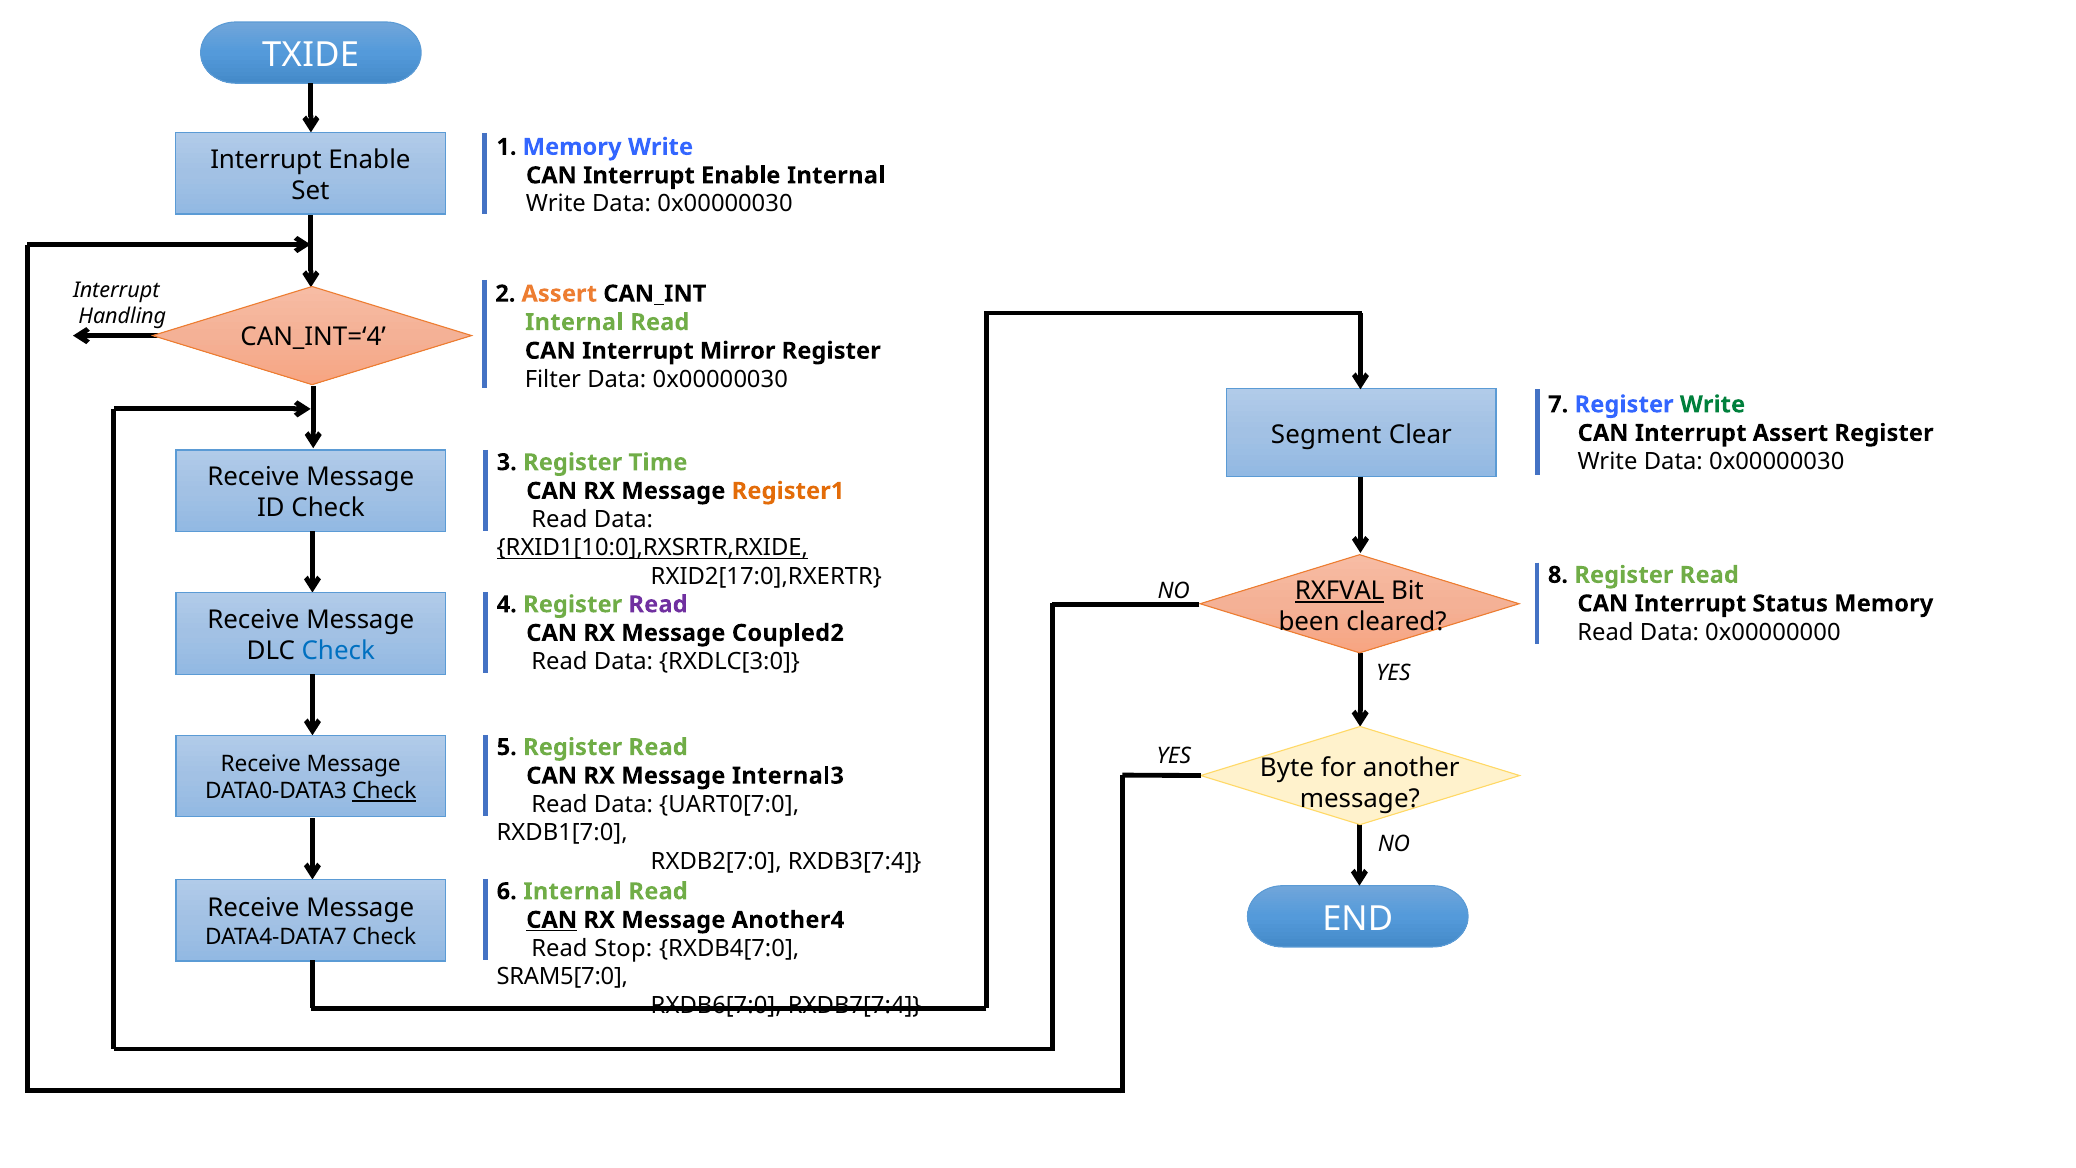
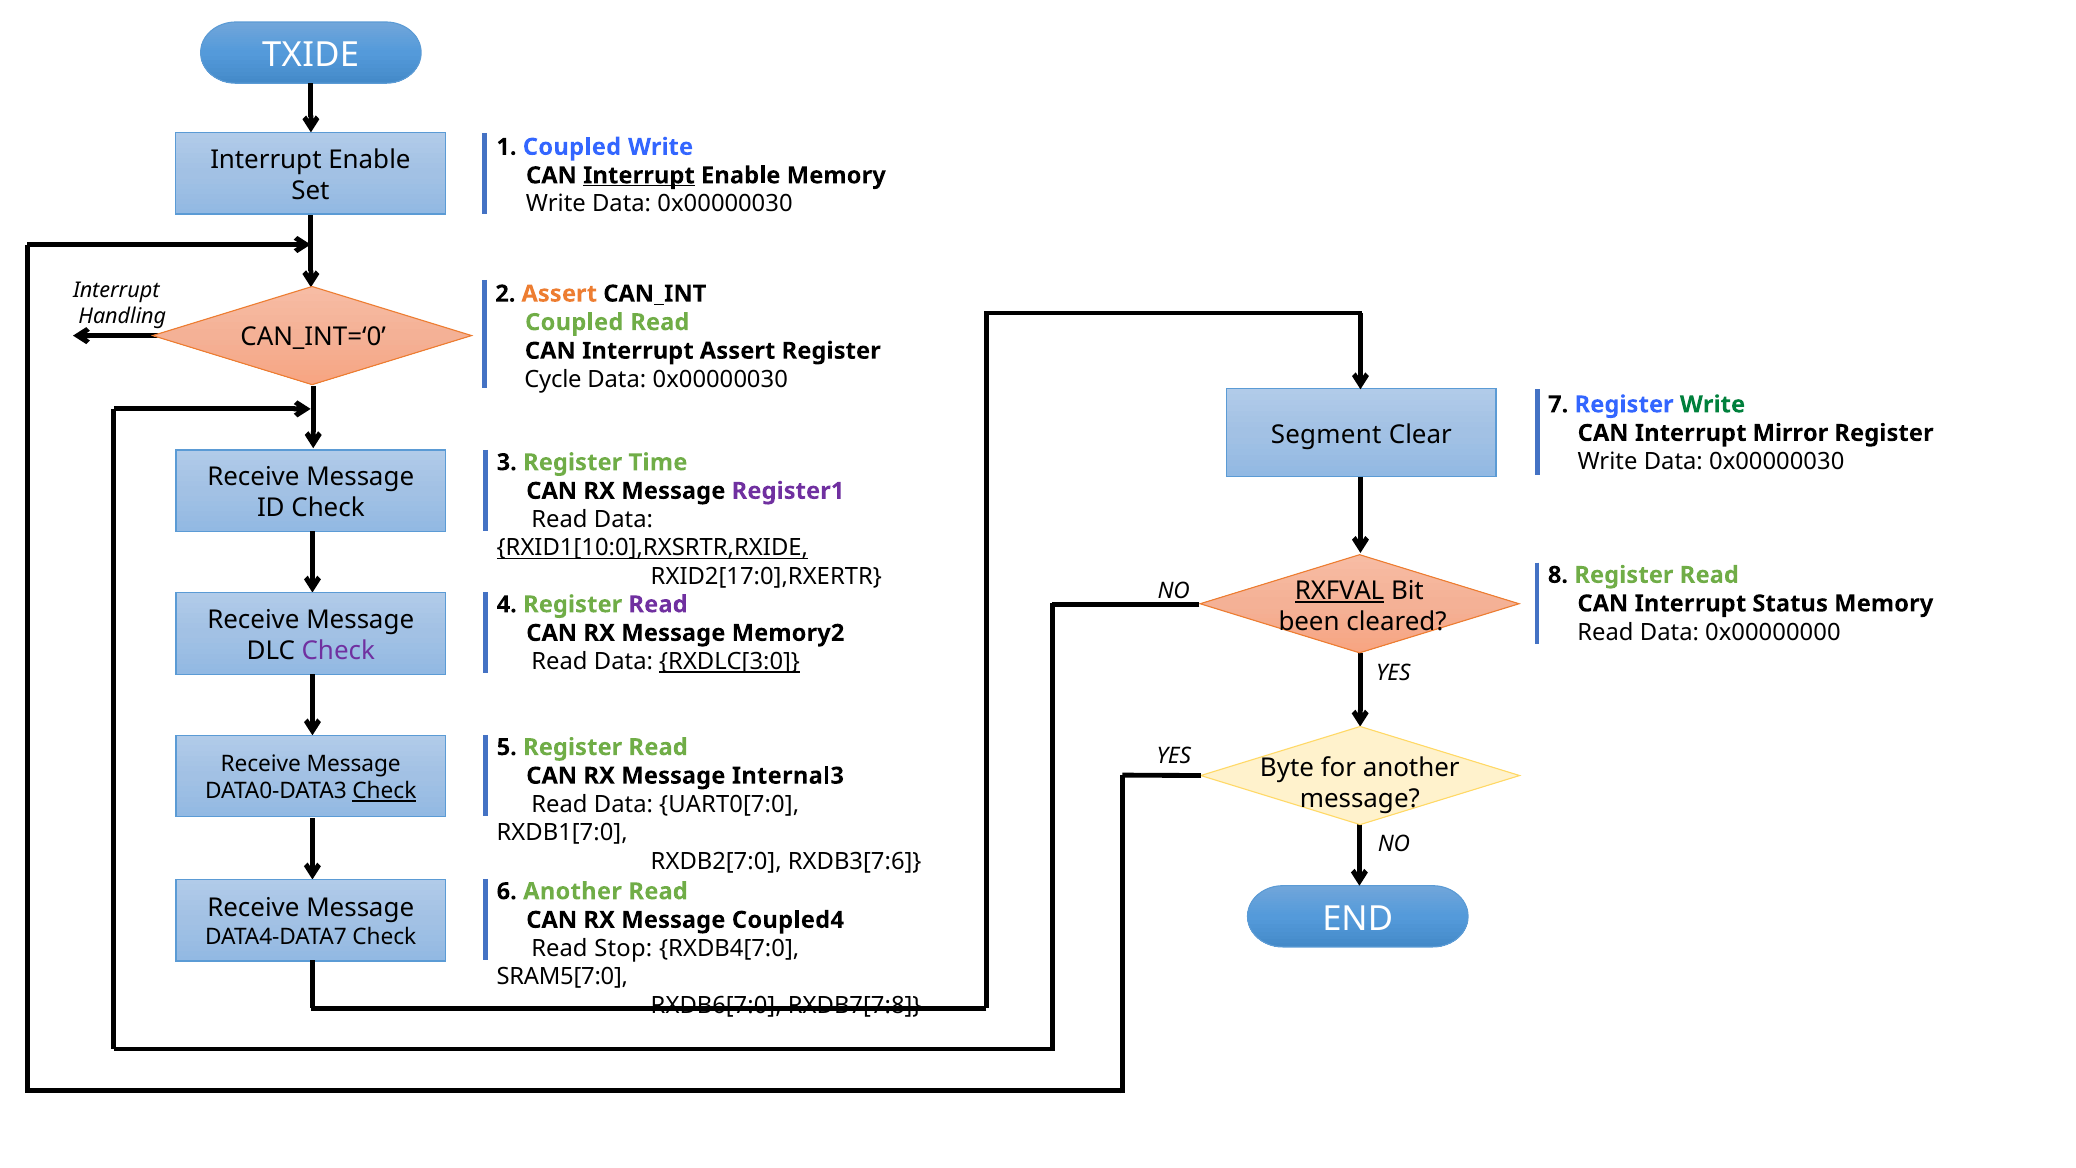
1 Memory: Memory -> Coupled
Interrupt at (639, 175) underline: none -> present
Enable Internal: Internal -> Memory
Internal at (574, 322): Internal -> Coupled
CAN_INT=‘4: CAN_INT=‘4 -> CAN_INT=‘0
Interrupt Mirror: Mirror -> Assert
Filter: Filter -> Cycle
Interrupt Assert: Assert -> Mirror
Register1 colour: orange -> purple
Coupled2: Coupled2 -> Memory2
Check at (338, 651) colour: blue -> purple
RXDLC[3:0 underline: none -> present
RXDB3[7:4: RXDB3[7:4 -> RXDB3[7:6
6 Internal: Internal -> Another
CAN at (552, 920) underline: present -> none
Another4: Another4 -> Coupled4
RXDB7[7:4: RXDB7[7:4 -> RXDB7[7:8
